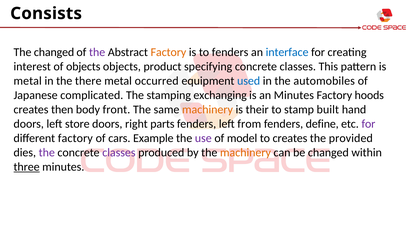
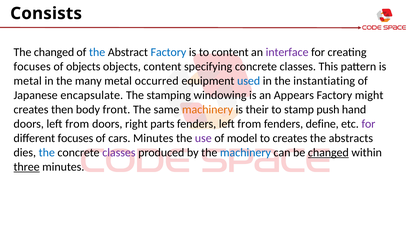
the at (97, 52) colour: purple -> blue
Factory at (168, 52) colour: orange -> blue
to fenders: fenders -> content
interface colour: blue -> purple
interest at (32, 66): interest -> focuses
objects product: product -> content
there: there -> many
automobiles: automobiles -> instantiating
complicated: complicated -> encapsulate
exchanging: exchanging -> windowing
an Minutes: Minutes -> Appears
hoods: hoods -> might
built: built -> push
doors left store: store -> from
different factory: factory -> focuses
cars Example: Example -> Minutes
provided: provided -> abstracts
the at (47, 152) colour: purple -> blue
machinery at (245, 152) colour: orange -> blue
changed at (328, 152) underline: none -> present
